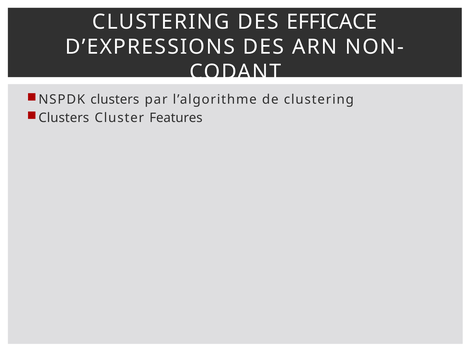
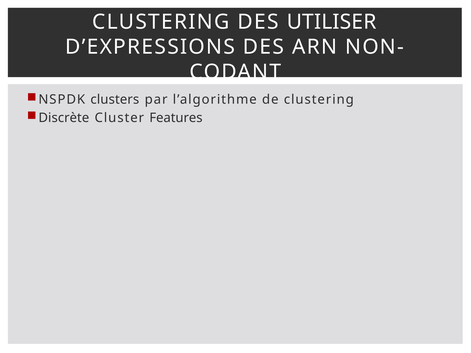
EFFICACE: EFFICACE -> UTILISER
Clusters at (64, 118): Clusters -> Discrète
